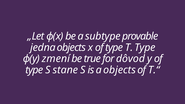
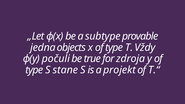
T Type: Type -> Vždy
zmení: zmení -> počuli
dôvod: dôvod -> zdroja
a objects: objects -> projekt
